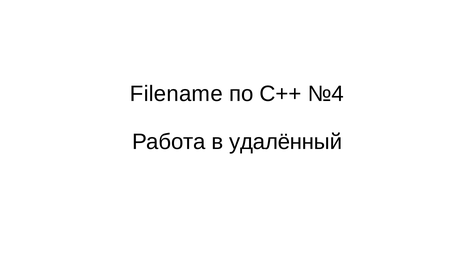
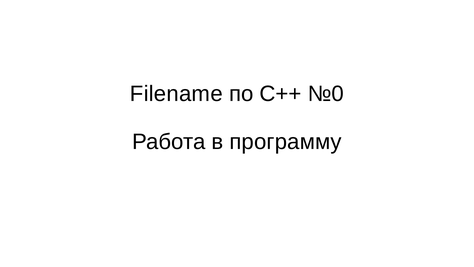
№4: №4 -> №0
удалённый: удалённый -> программу
